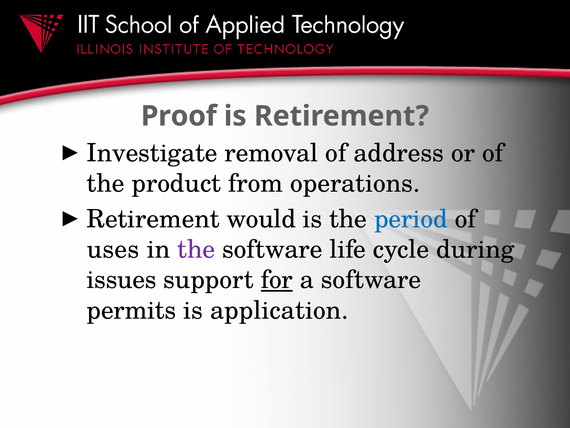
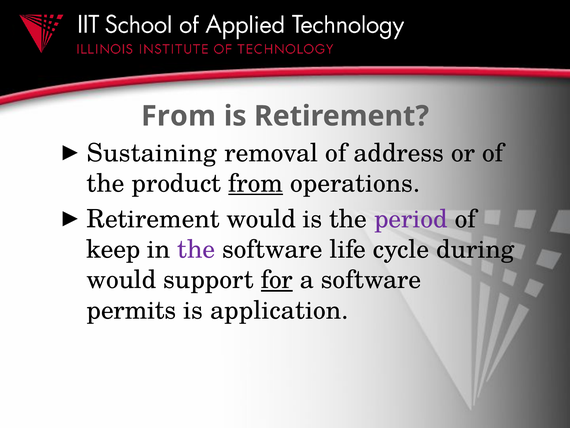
Proof at (179, 116): Proof -> From
Investigate: Investigate -> Sustaining
from at (256, 183) underline: none -> present
period colour: blue -> purple
uses: uses -> keep
issues at (122, 280): issues -> would
